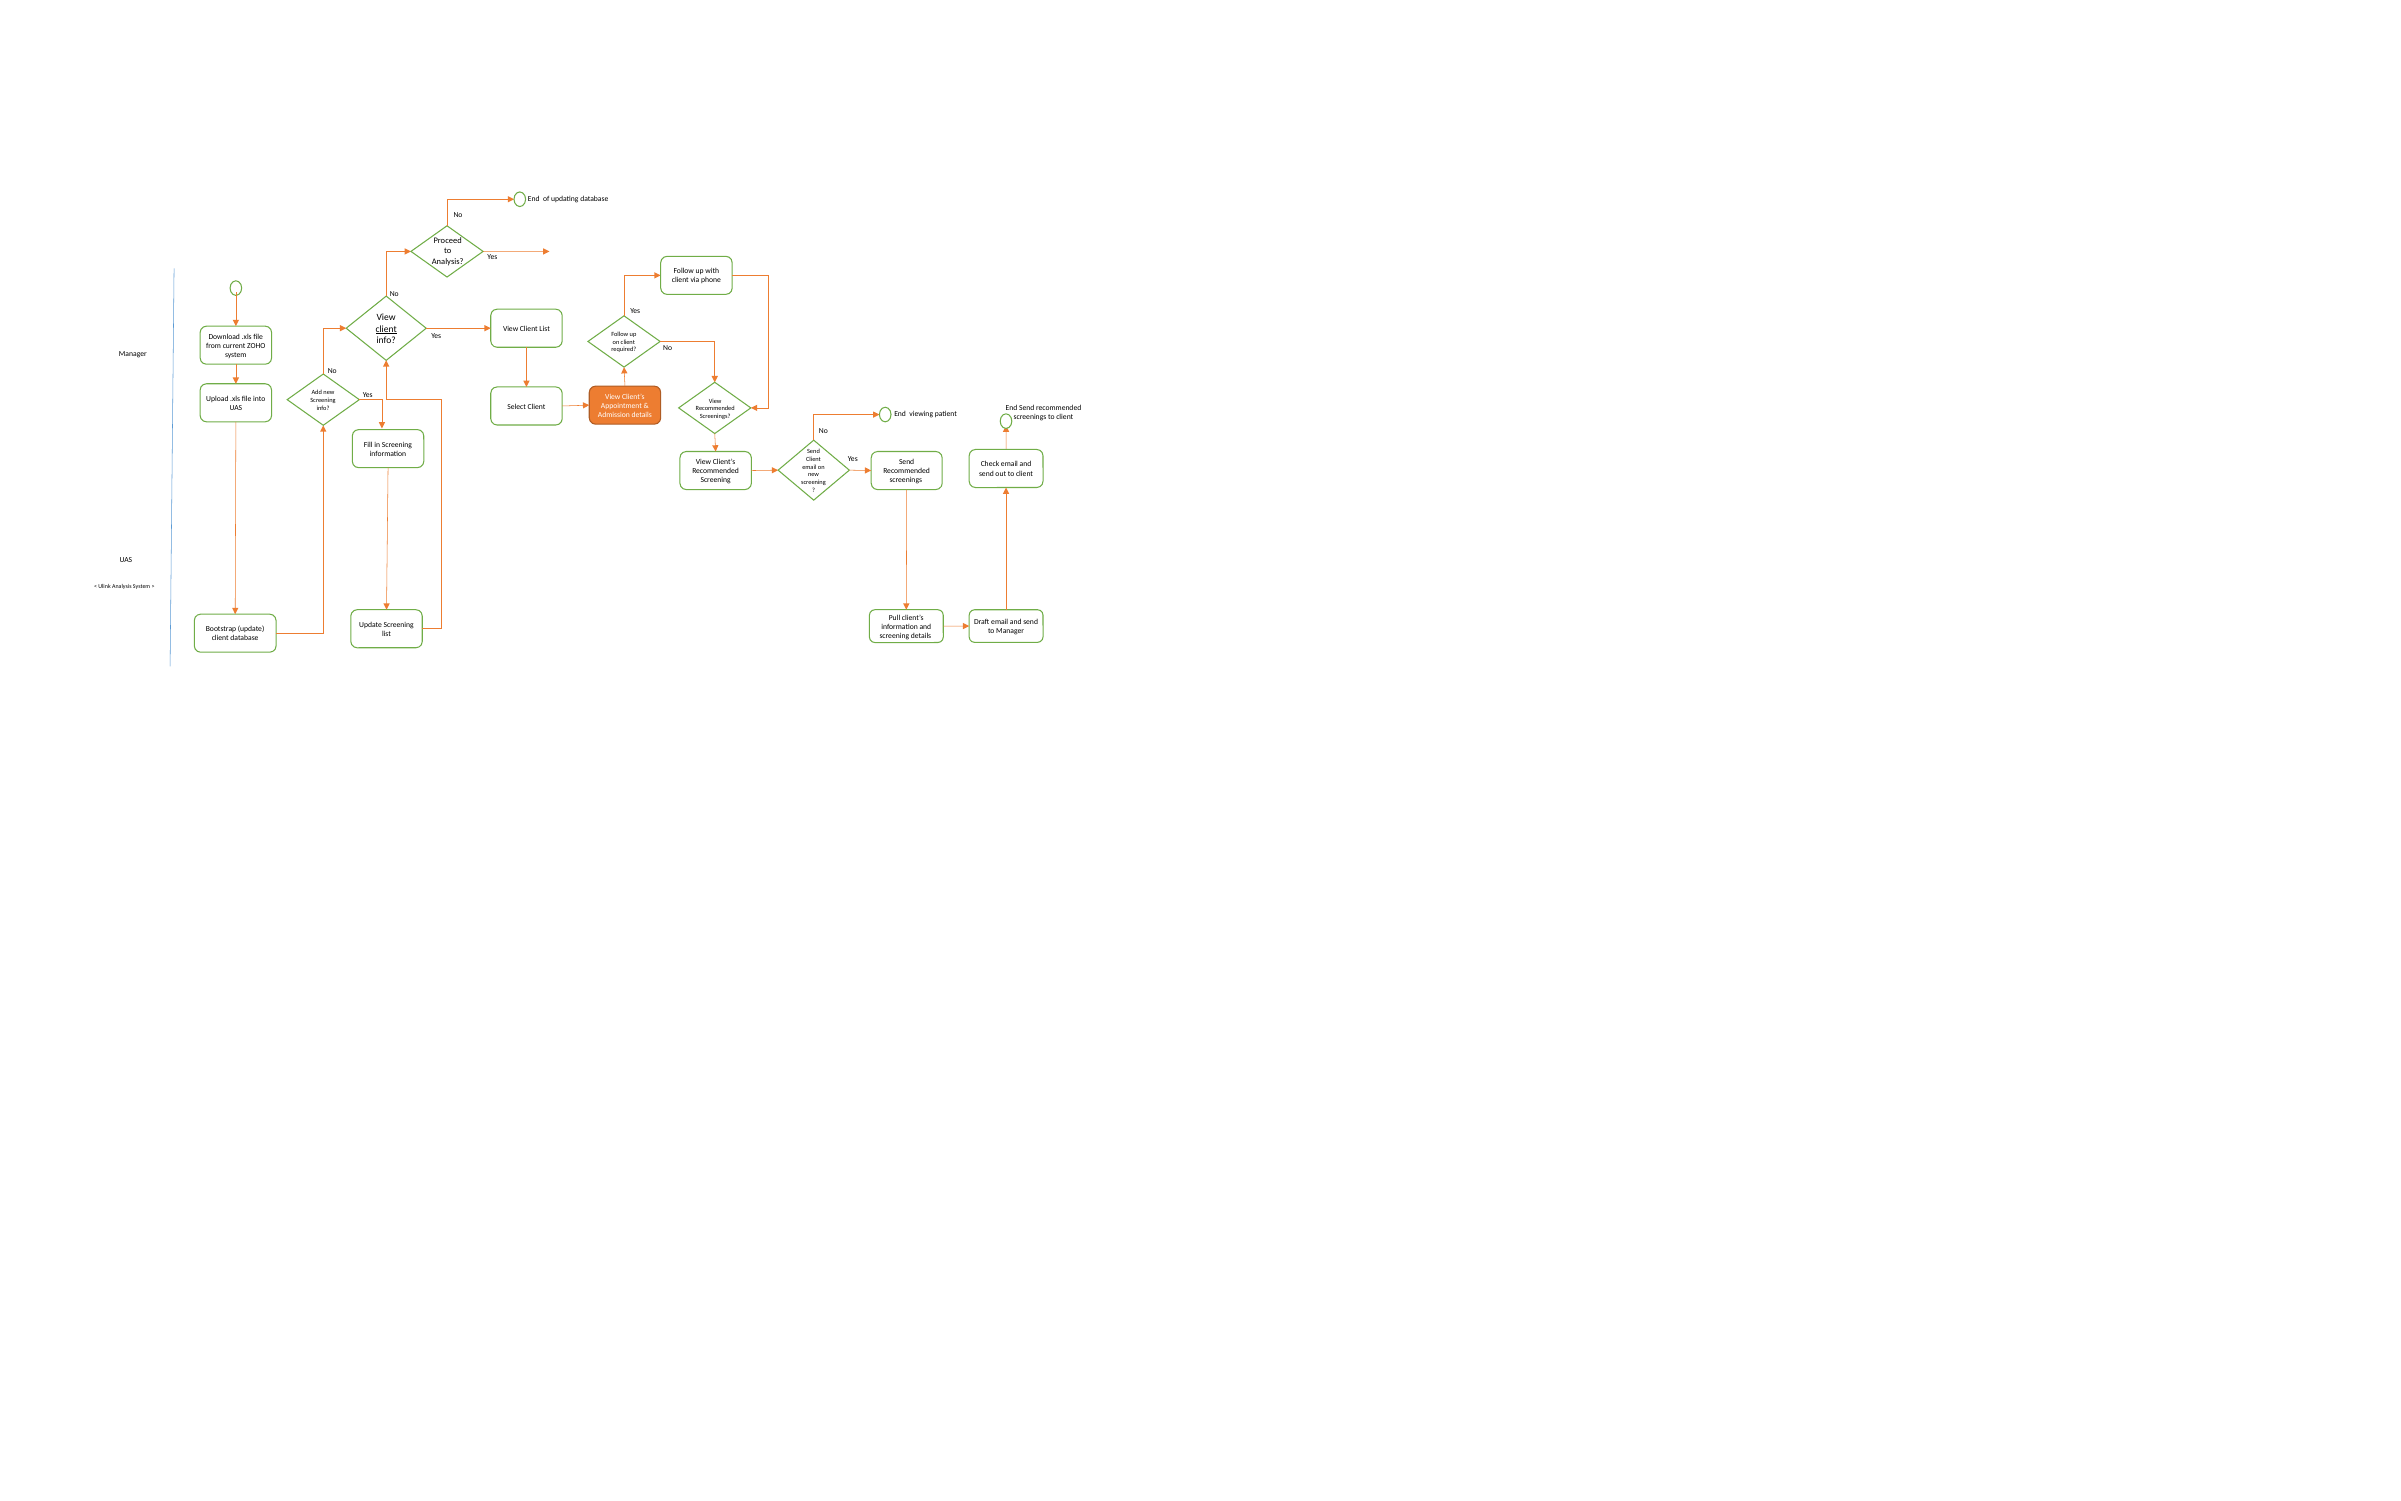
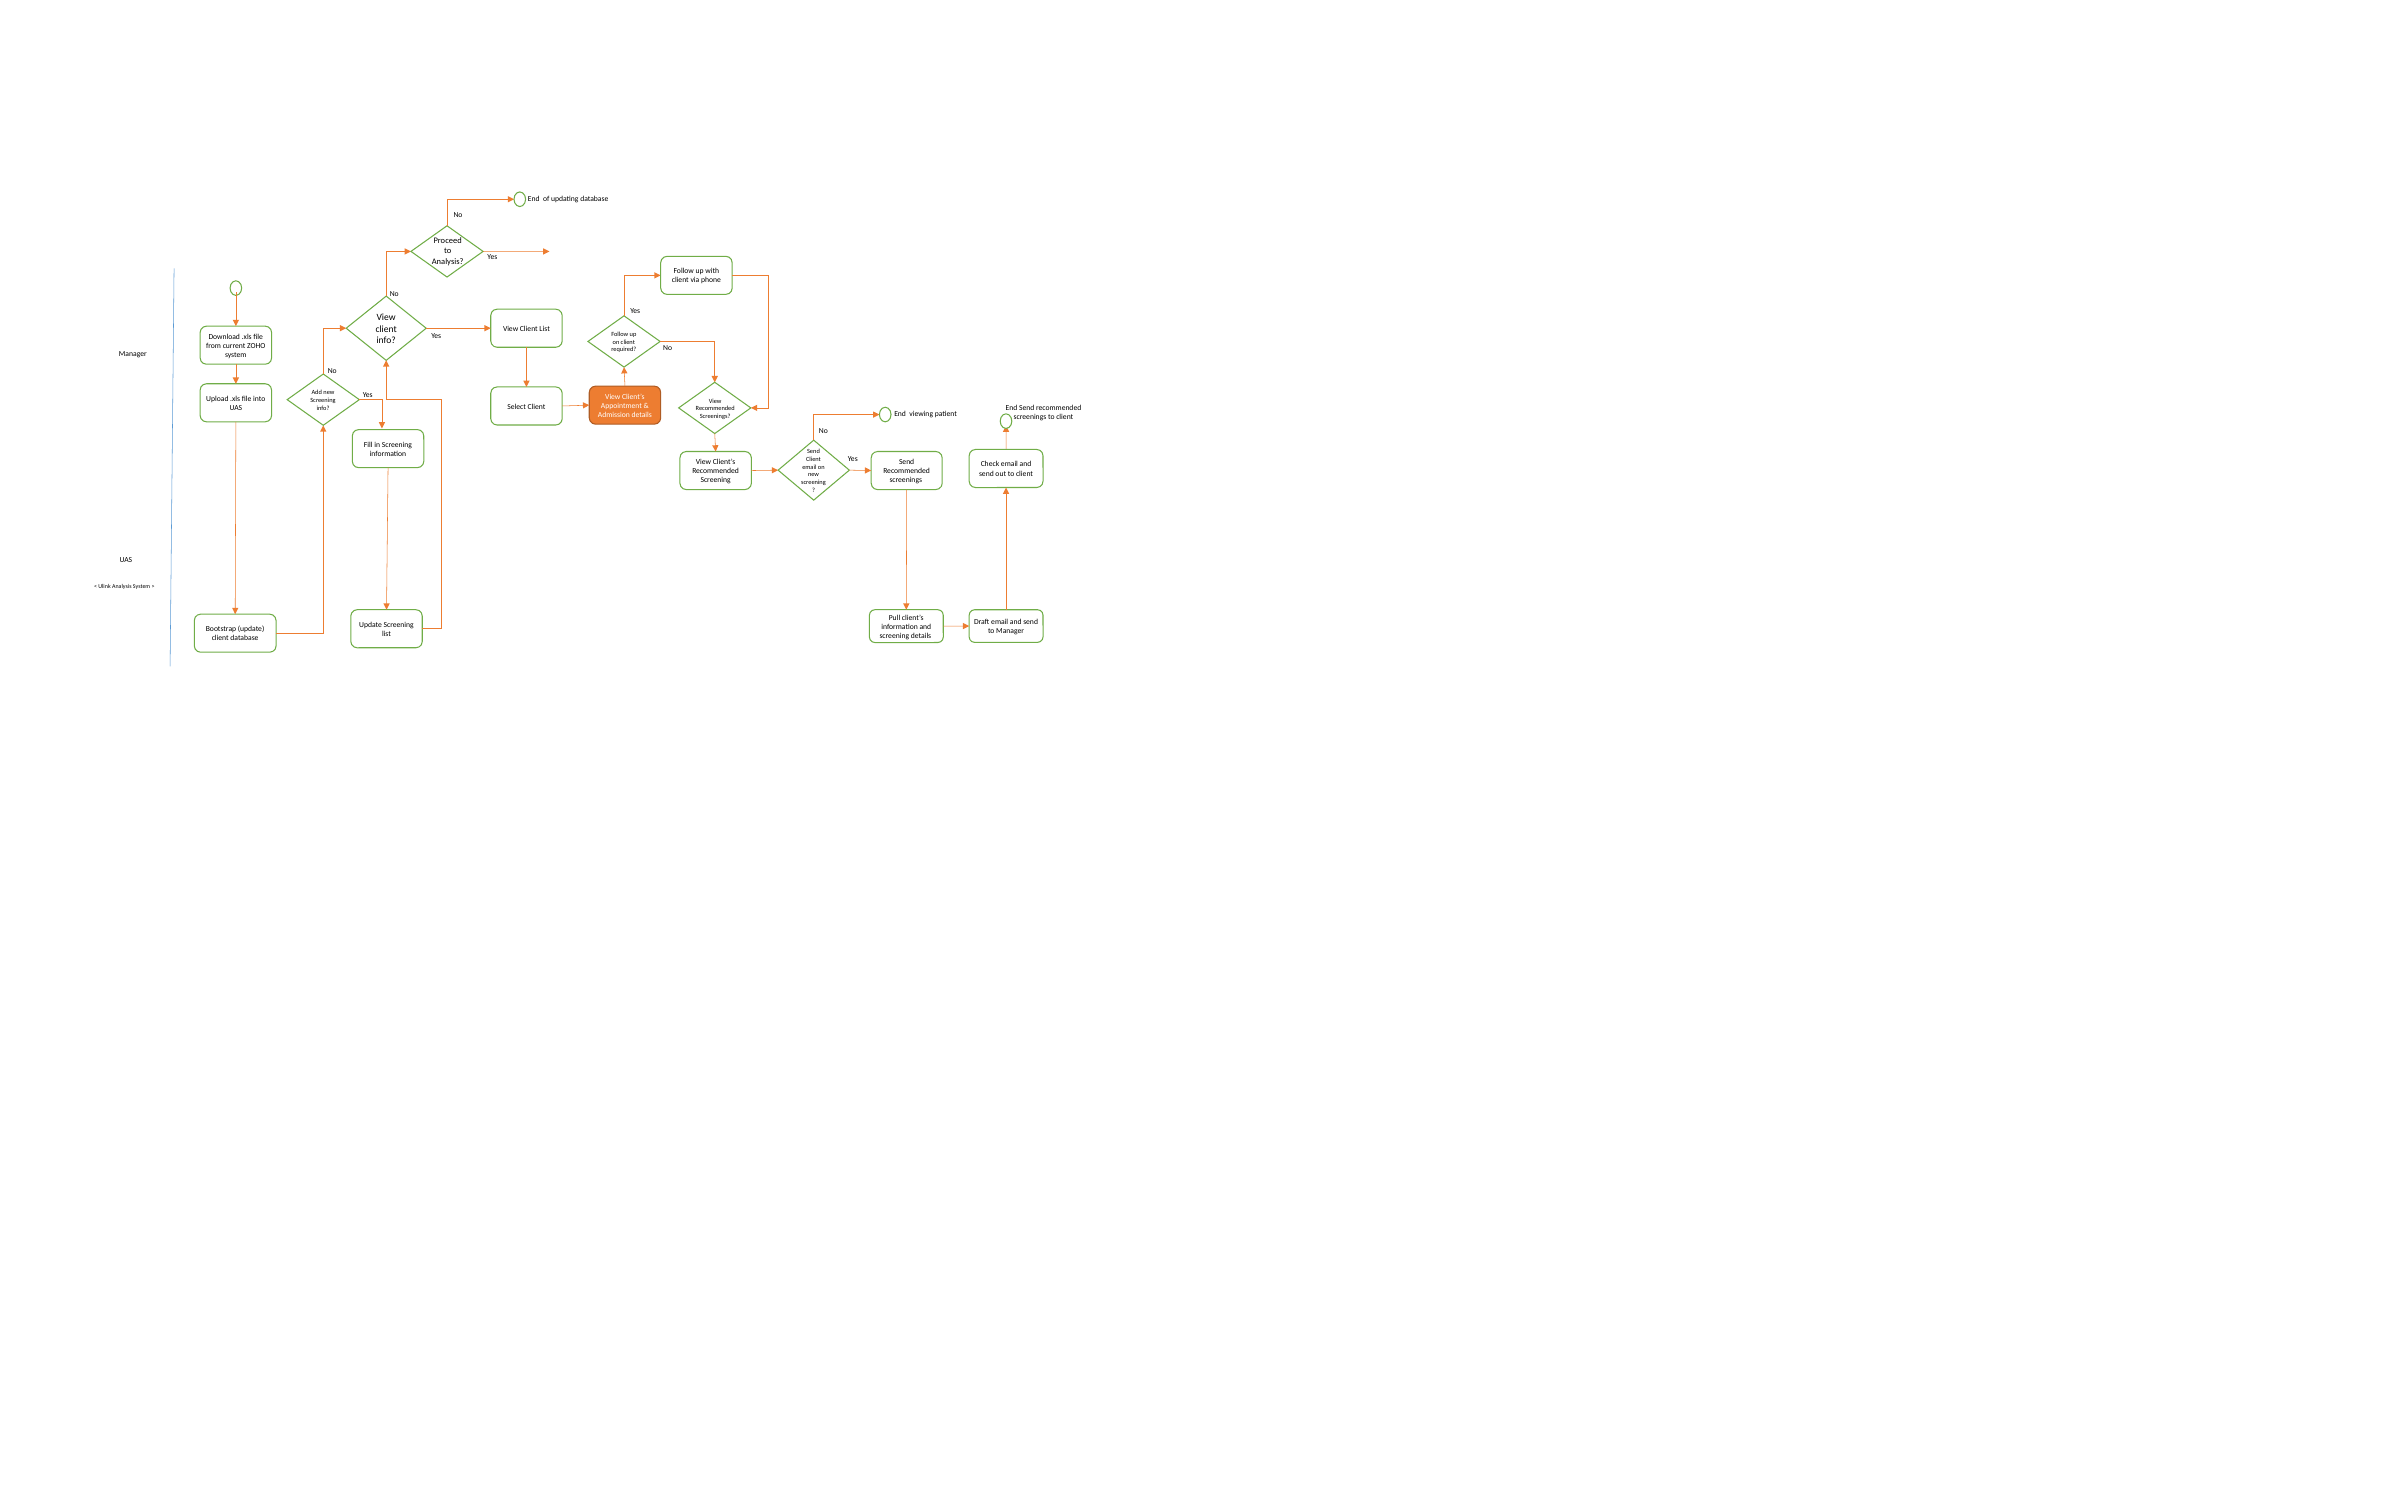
client at (386, 329) underline: present -> none
